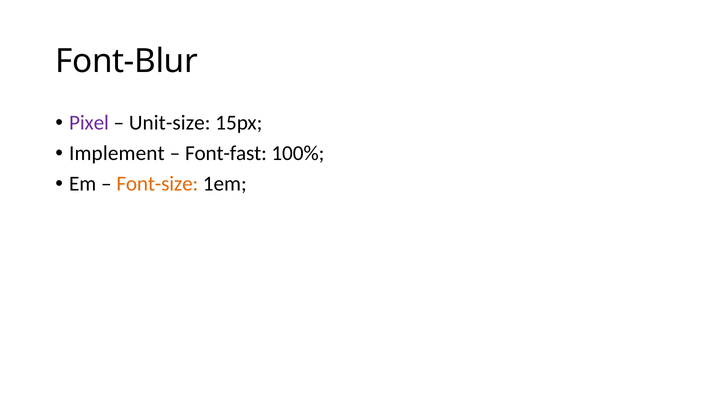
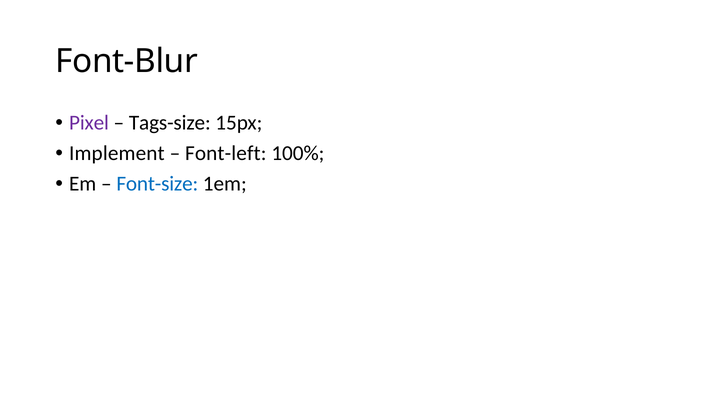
Unit-size: Unit-size -> Tags-size
Font-fast: Font-fast -> Font-left
Font-size colour: orange -> blue
